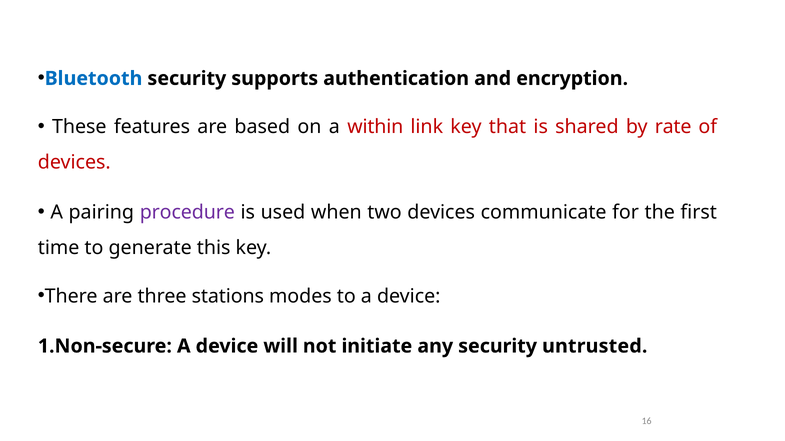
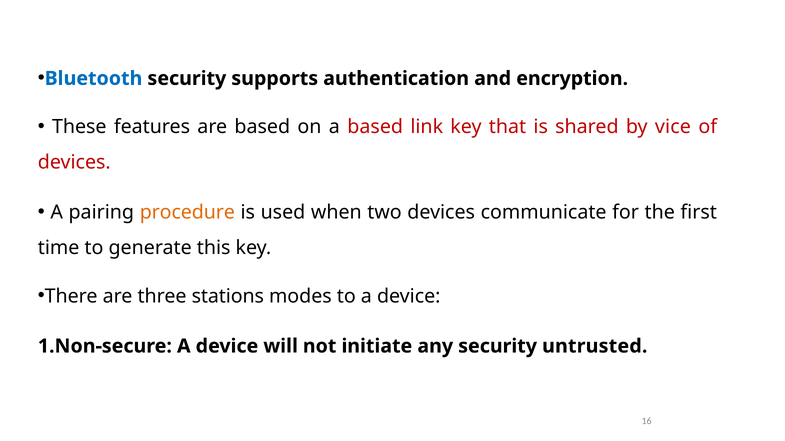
a within: within -> based
rate: rate -> vice
procedure colour: purple -> orange
